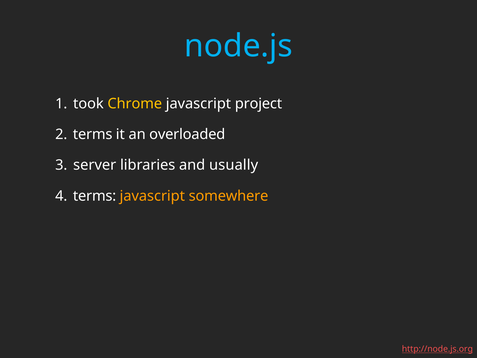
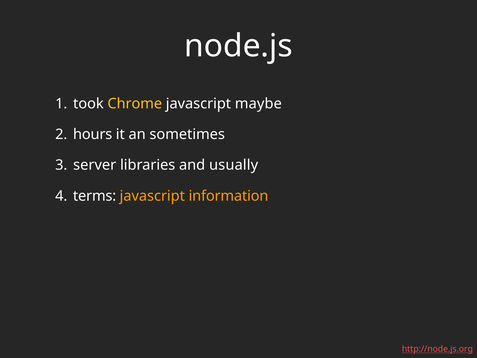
node.js colour: light blue -> white
project: project -> maybe
terms at (93, 134): terms -> hours
overloaded: overloaded -> sometimes
somewhere: somewhere -> information
